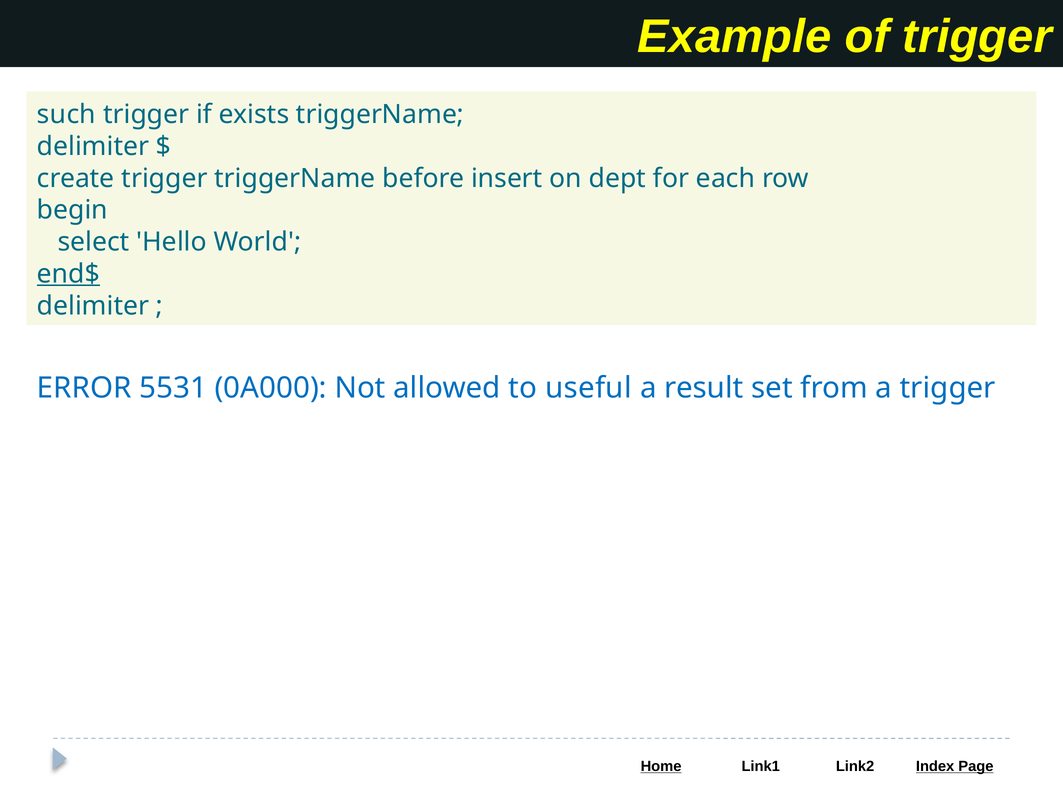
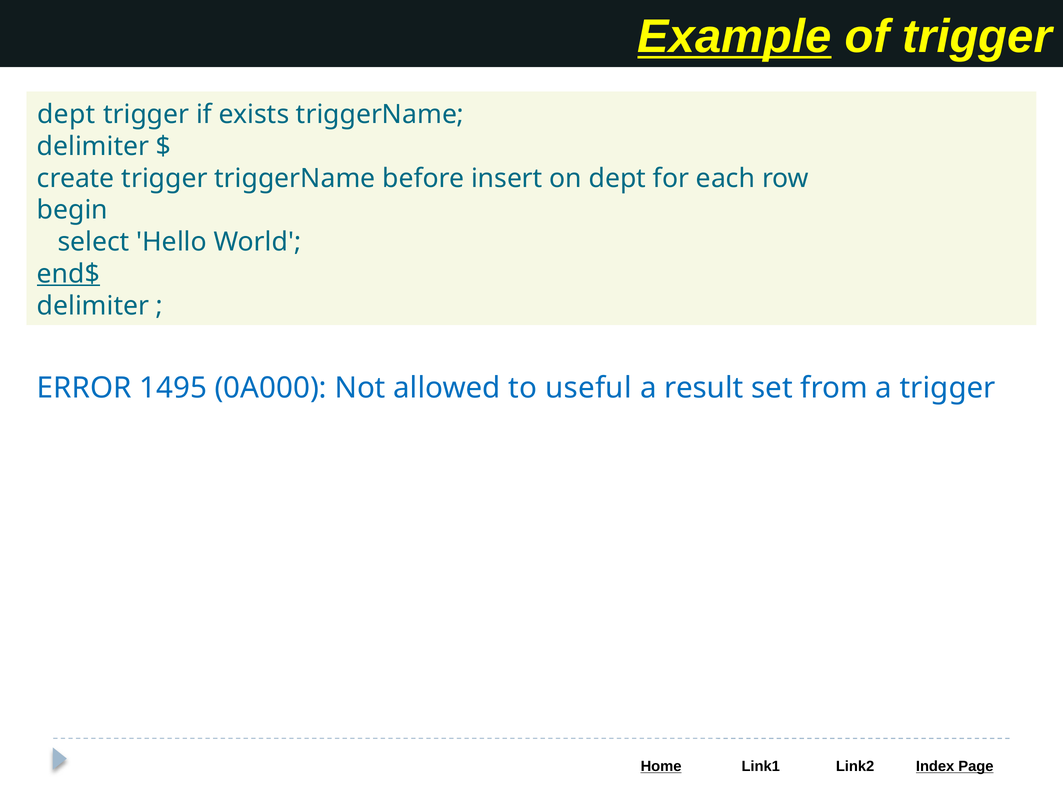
Example underline: none -> present
such at (66, 115): such -> dept
5531: 5531 -> 1495
